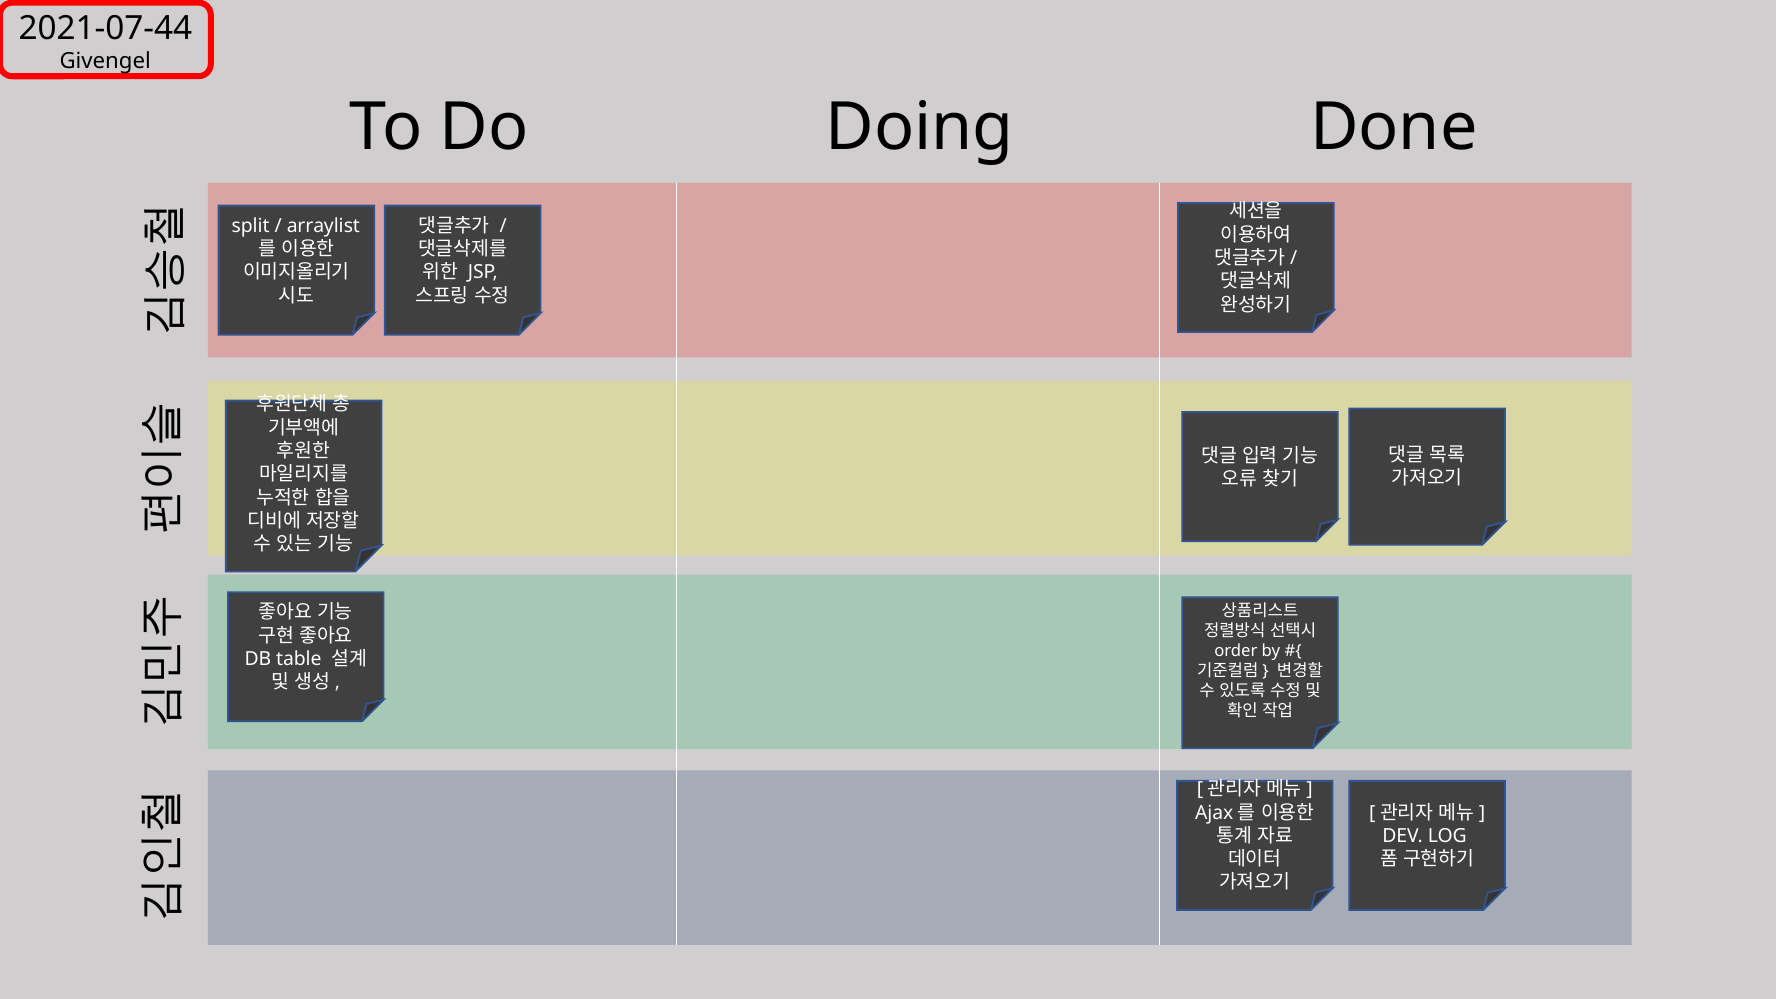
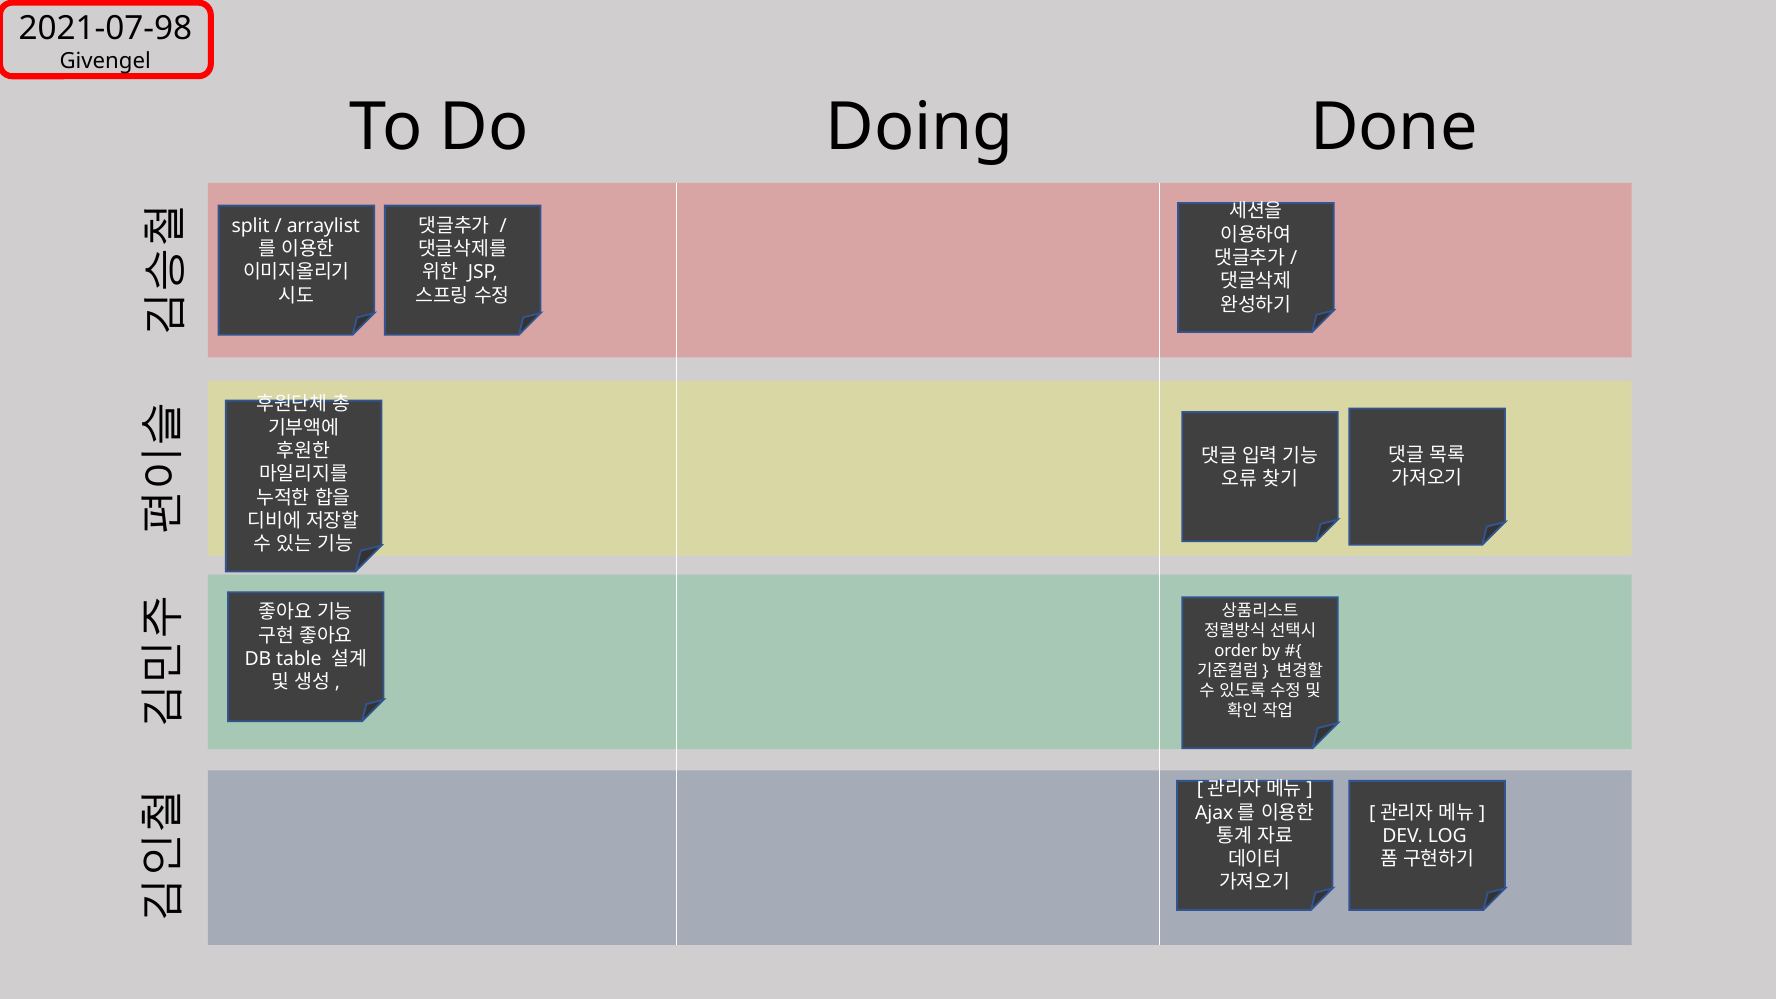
2021-07-44: 2021-07-44 -> 2021-07-98
